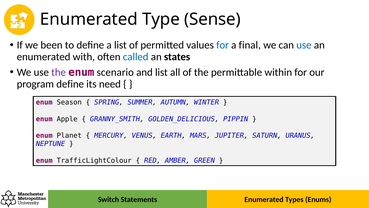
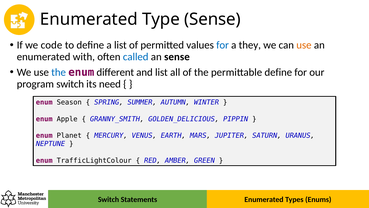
been: been -> code
final: final -> they
use at (304, 45) colour: blue -> orange
an states: states -> sense
the at (59, 72) colour: purple -> blue
scenario: scenario -> different
permittable within: within -> define
program define: define -> switch
